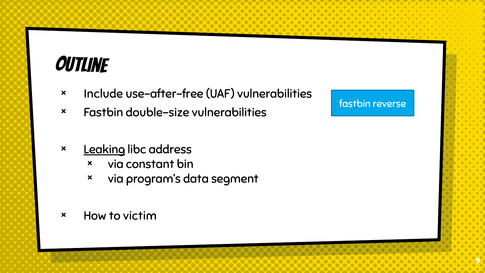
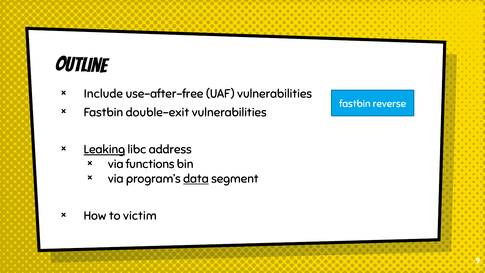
double-size: double-size -> double-exit
constant: constant -> functions
data underline: none -> present
